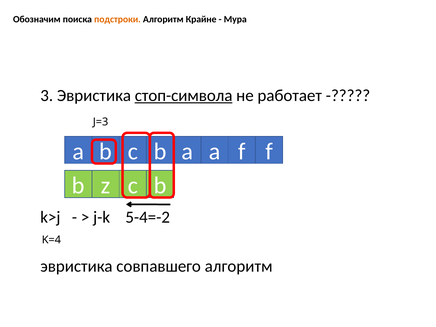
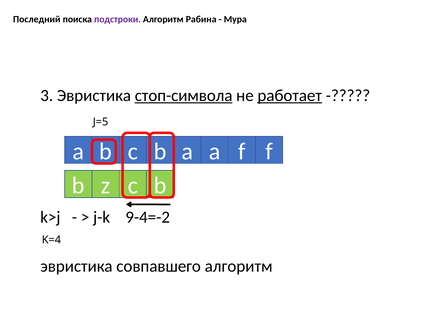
Обозначим: Обозначим -> Последний
подстроки colour: orange -> purple
Крайне: Крайне -> Рабина
работает underline: none -> present
J=3: J=3 -> J=5
5-4=-2: 5-4=-2 -> 9-4=-2
